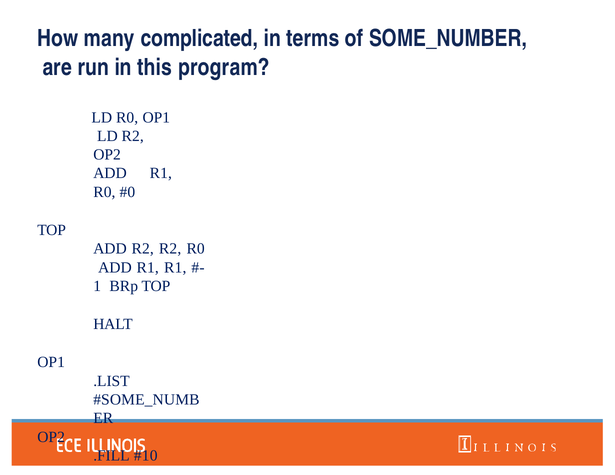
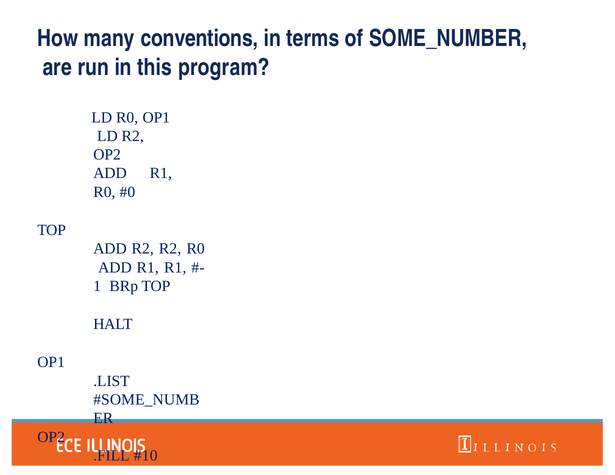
complicated: complicated -> conventions
